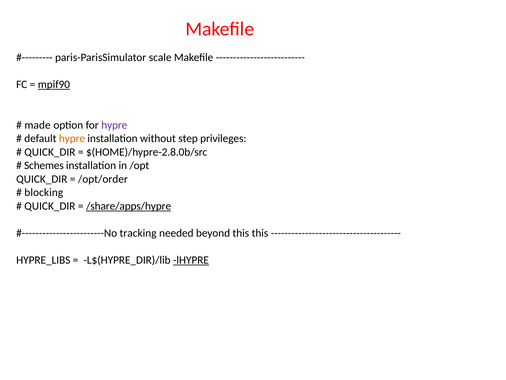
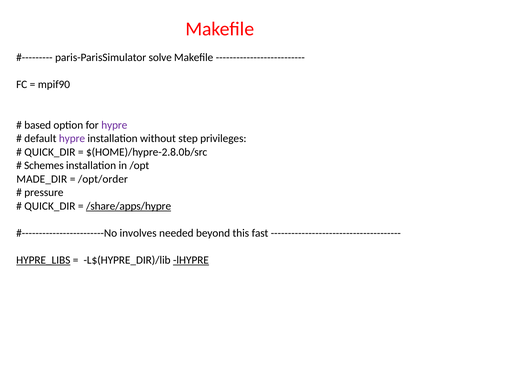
scale: scale -> solve
mpif90 underline: present -> none
made: made -> based
hypre at (72, 138) colour: orange -> purple
QUICK_DIR at (42, 179): QUICK_DIR -> MADE_DIR
blocking: blocking -> pressure
tracking: tracking -> involves
this this: this -> fast
HYPRE_LIBS underline: none -> present
